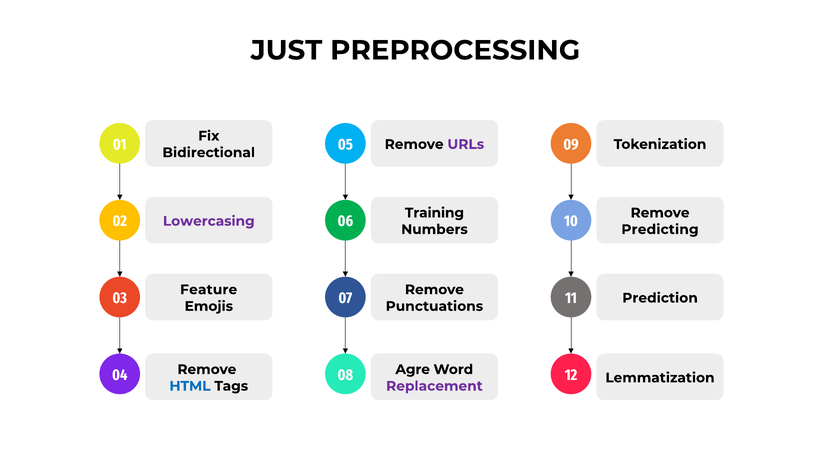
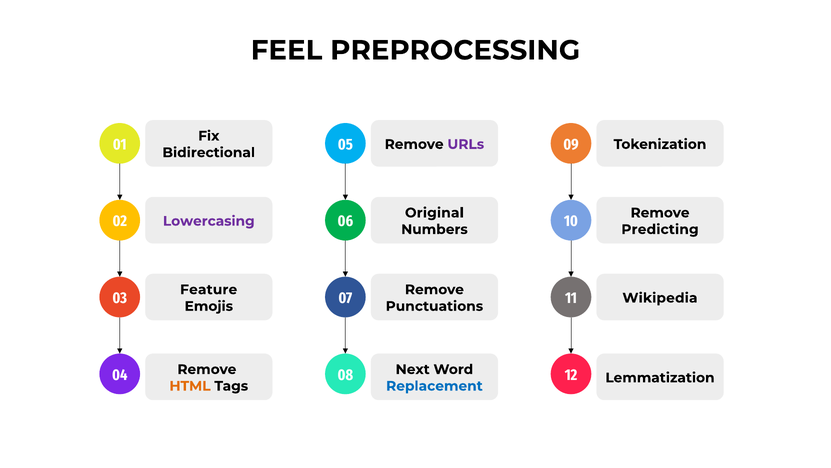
JUST: JUST -> FEEL
Training: Training -> Original
Prediction: Prediction -> Wikipedia
Agre: Agre -> Next
HTML colour: blue -> orange
Replacement colour: purple -> blue
